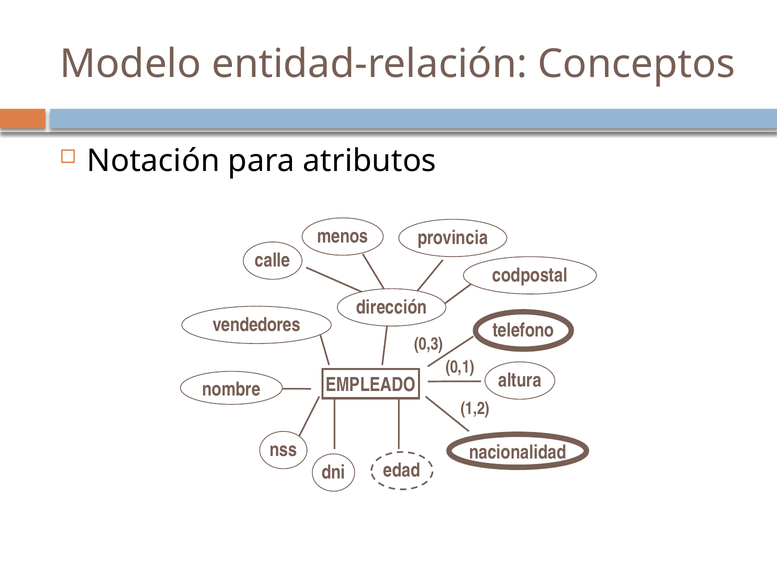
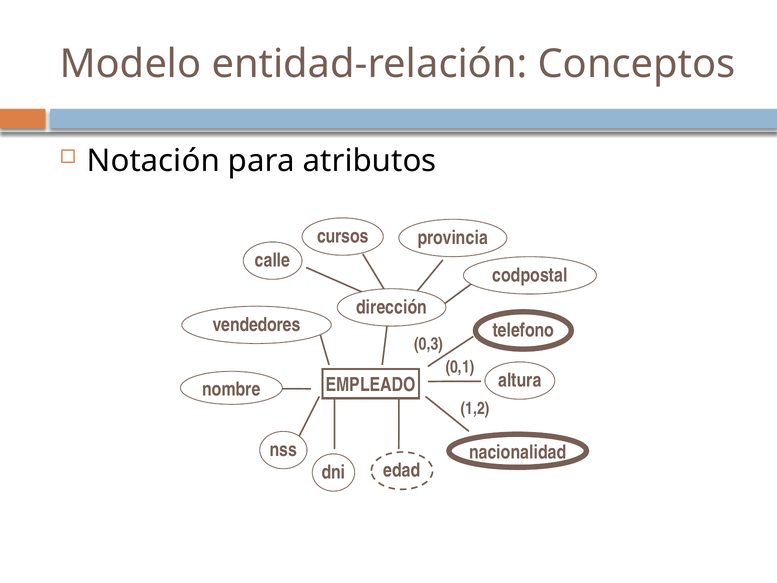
menos: menos -> cursos
